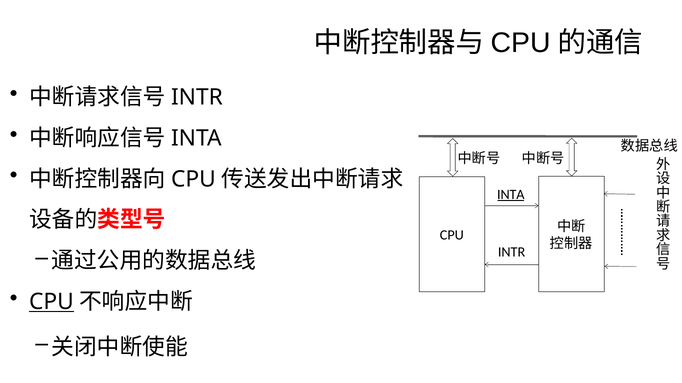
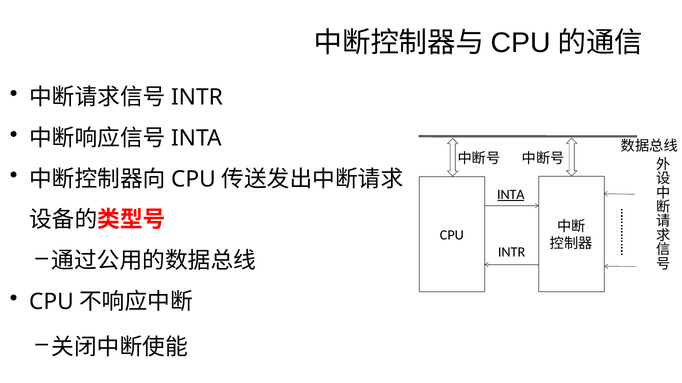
CPU at (51, 302) underline: present -> none
